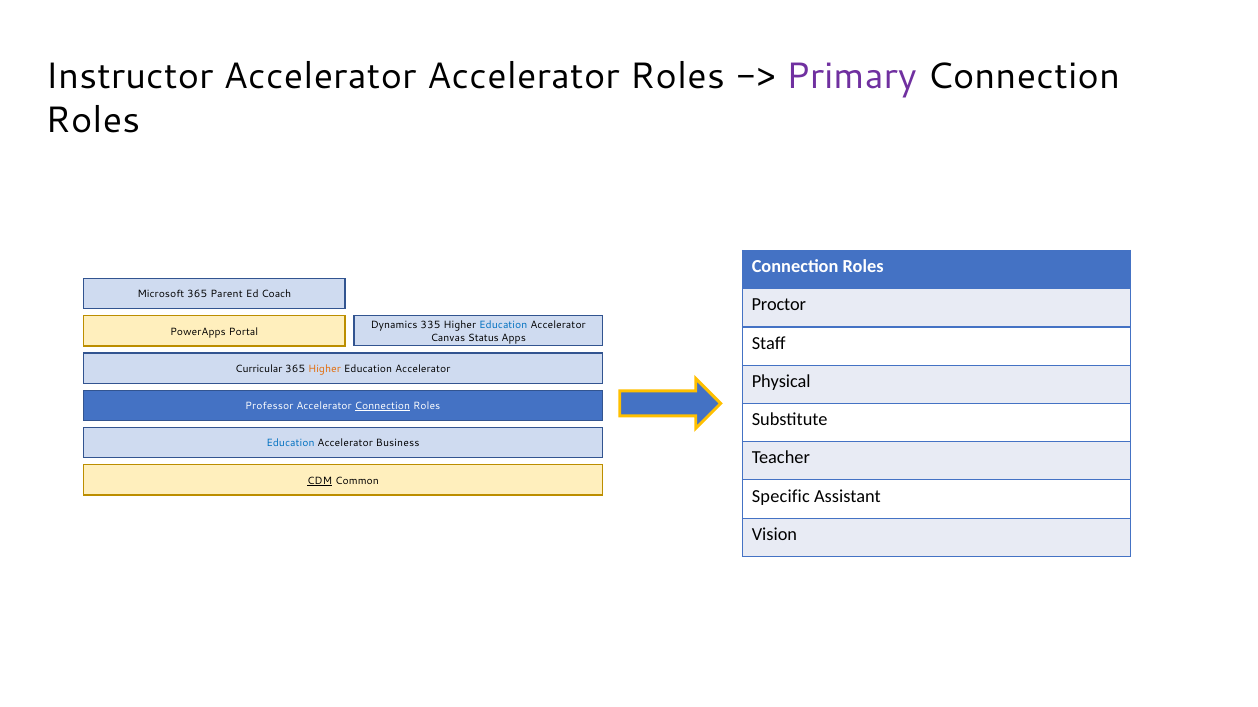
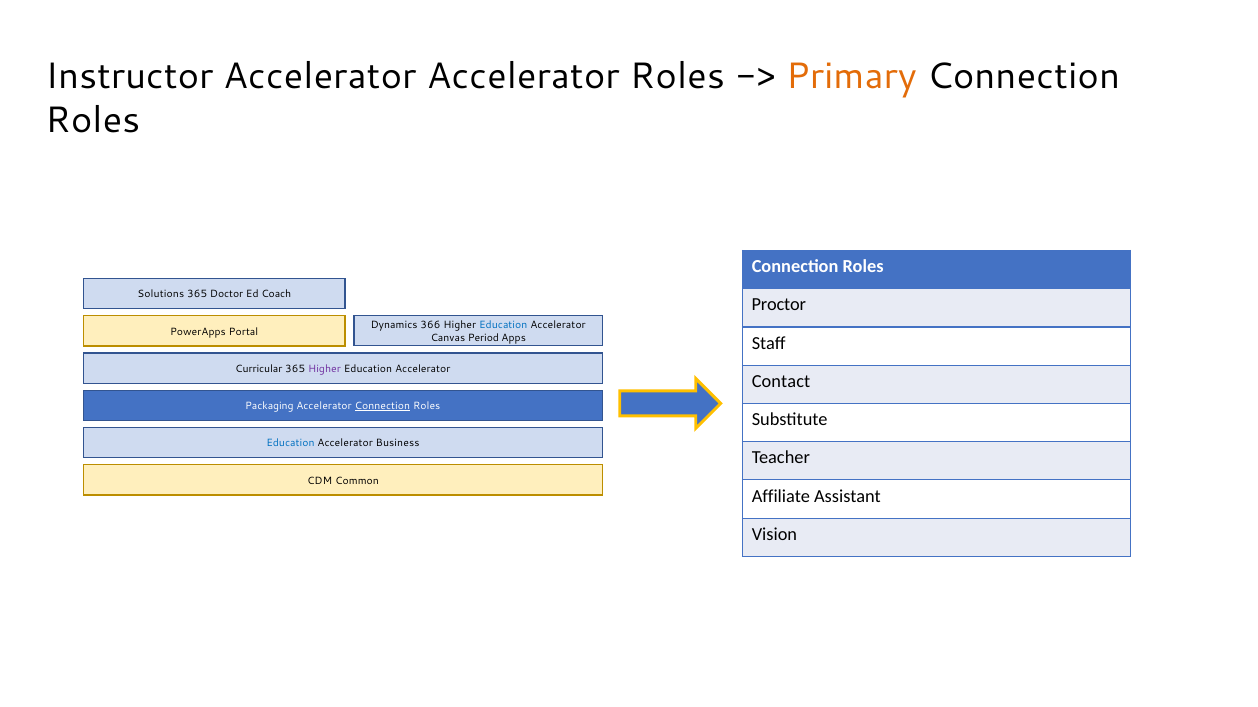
Primary colour: purple -> orange
Microsoft: Microsoft -> Solutions
Parent: Parent -> Doctor
335: 335 -> 366
Status: Status -> Period
Higher at (324, 369) colour: orange -> purple
Physical: Physical -> Contact
Professor: Professor -> Packaging
CDM underline: present -> none
Specific: Specific -> Affiliate
